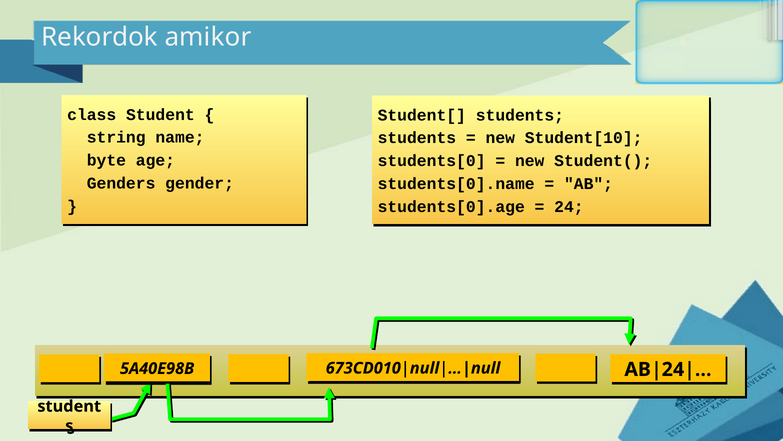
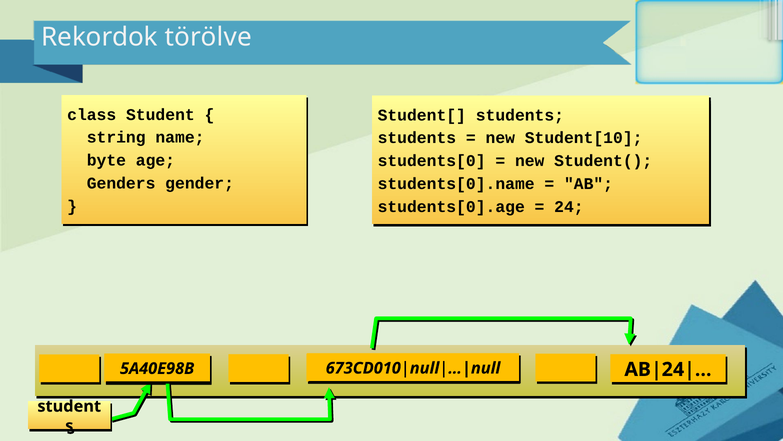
amikor: amikor -> törölve
